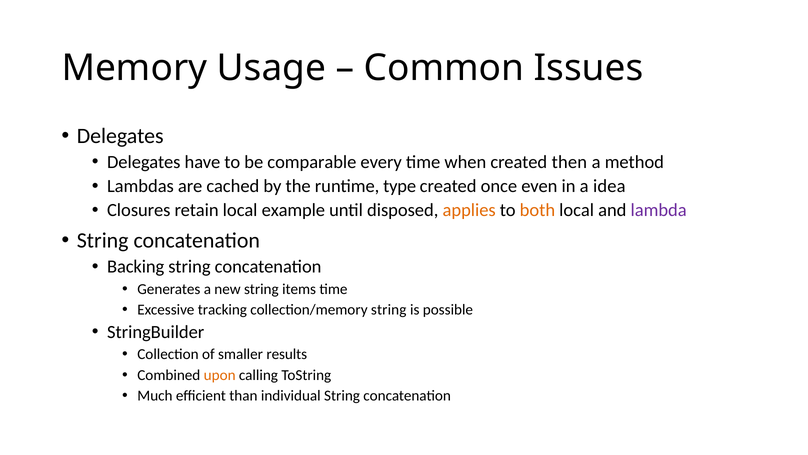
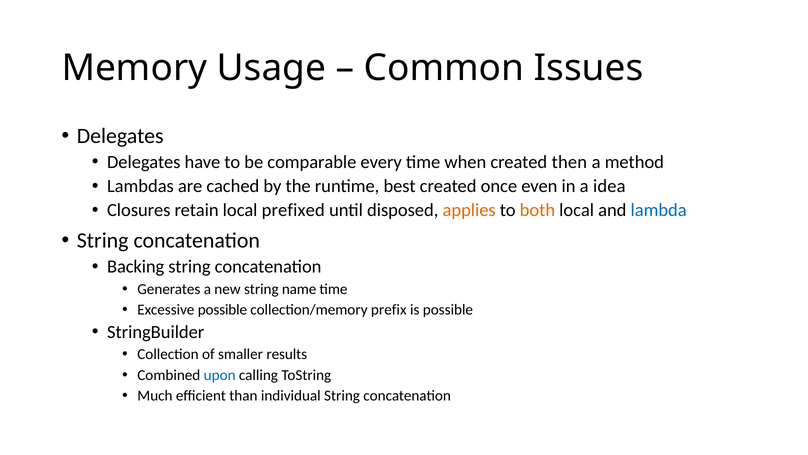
type: type -> best
example: example -> prefixed
lambda colour: purple -> blue
items: items -> name
Excessive tracking: tracking -> possible
collection/memory string: string -> prefix
upon colour: orange -> blue
